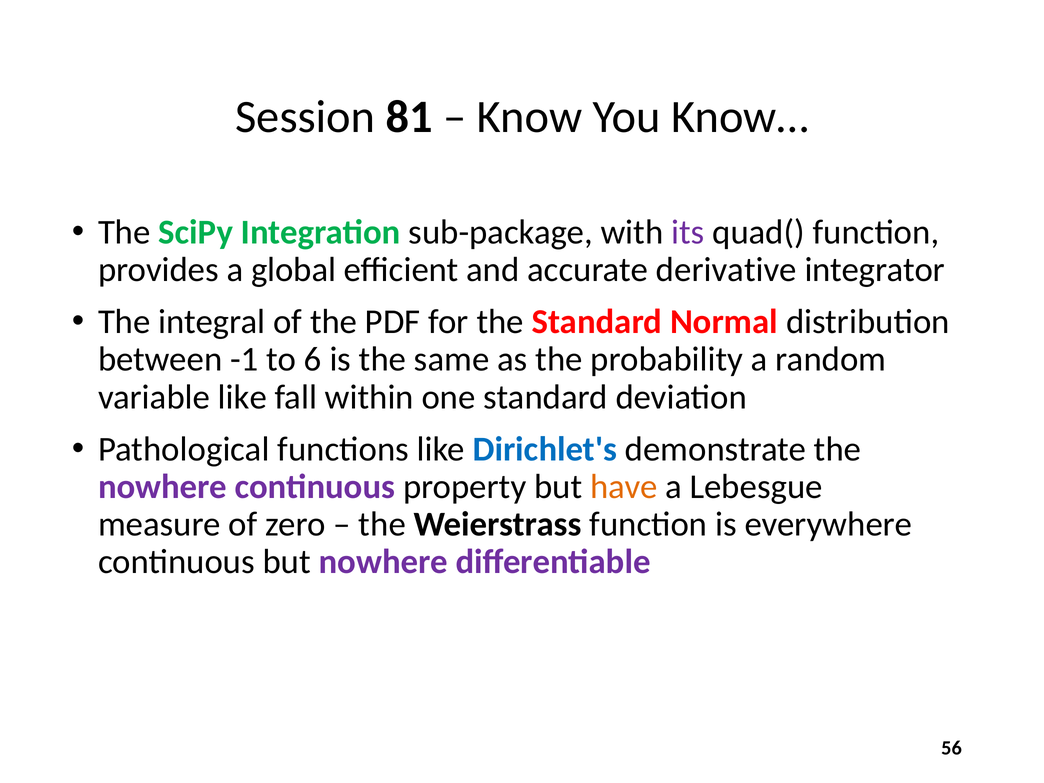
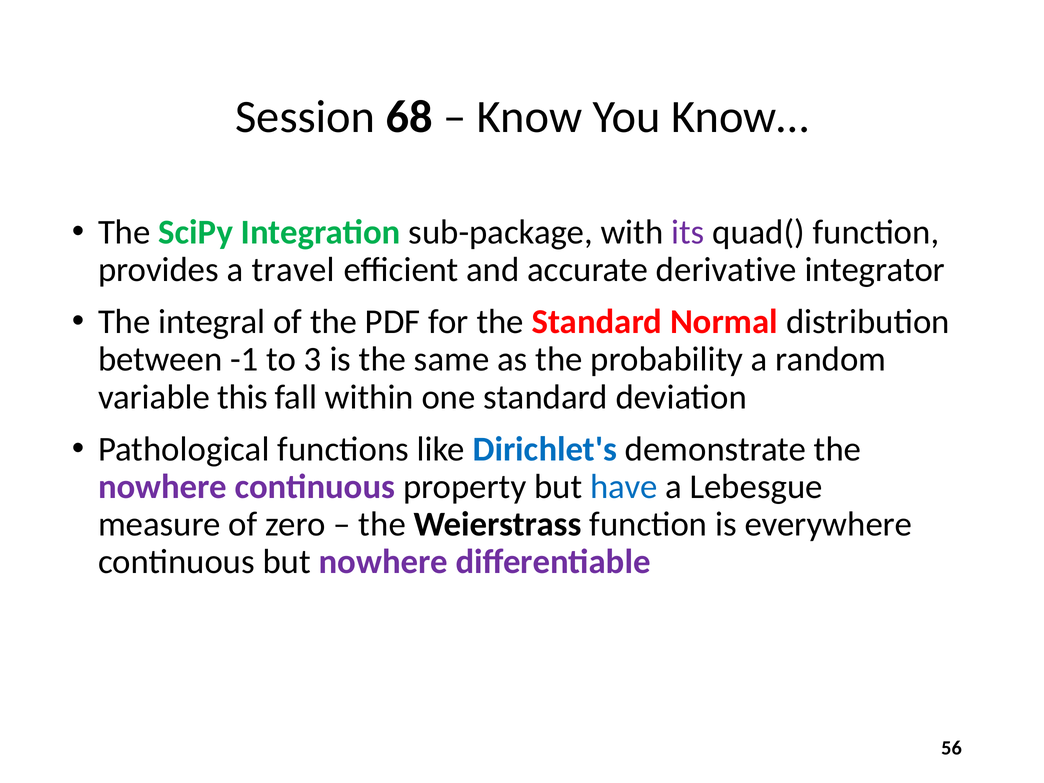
81: 81 -> 68
global: global -> travel
6: 6 -> 3
variable like: like -> this
have colour: orange -> blue
